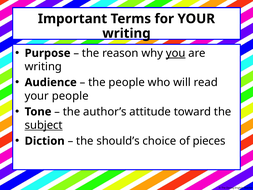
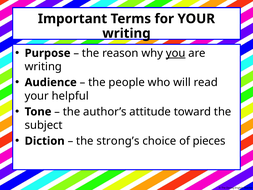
your people: people -> helpful
subject underline: present -> none
should’s: should’s -> strong’s
